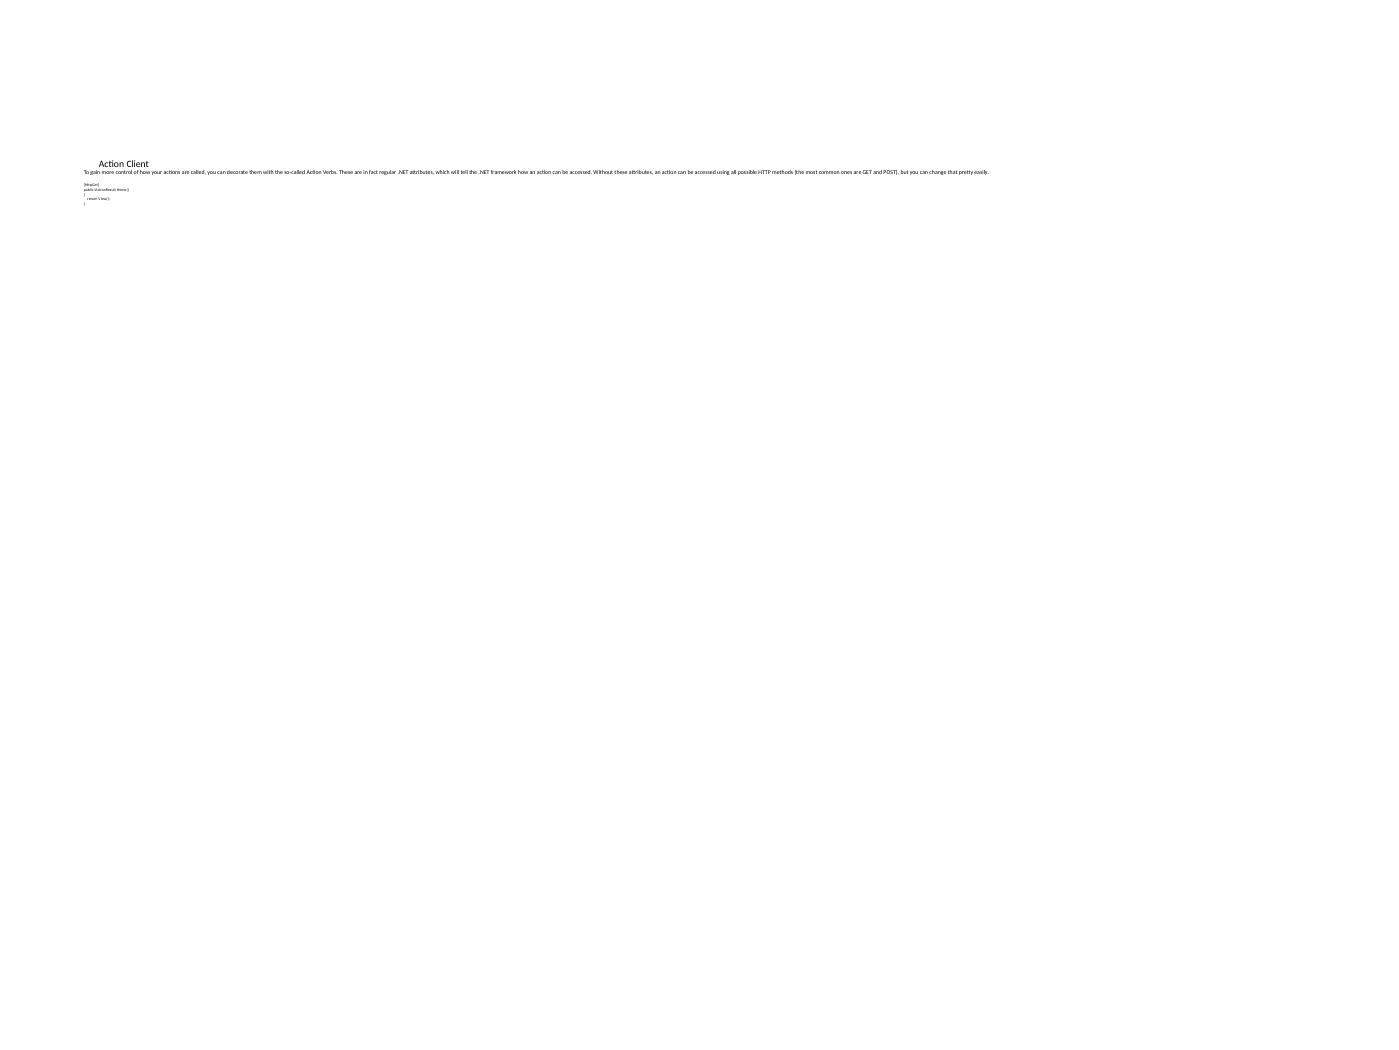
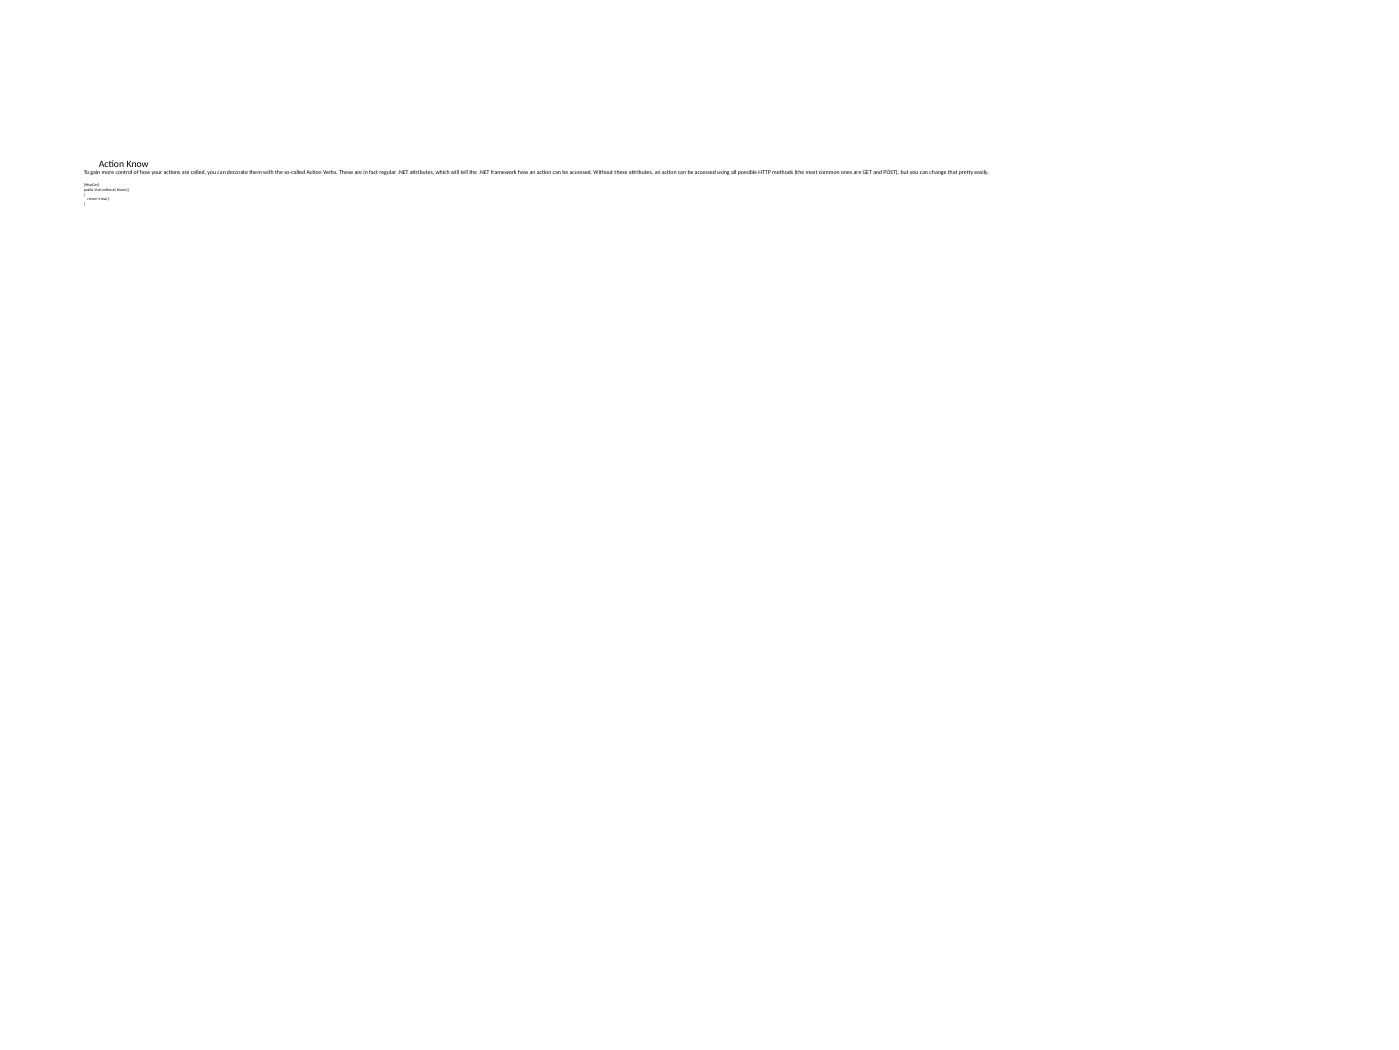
Client: Client -> Know
